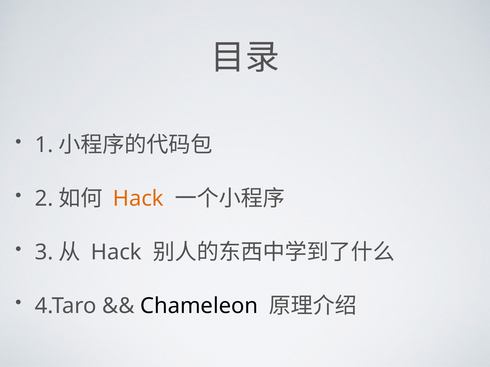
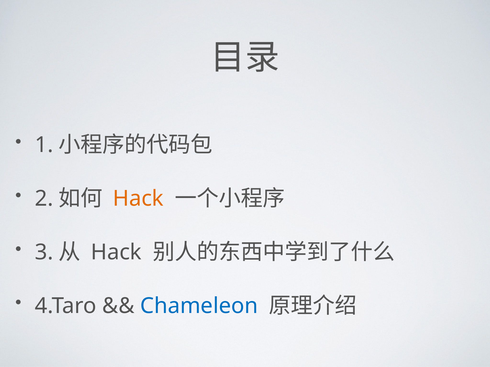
Chameleon colour: black -> blue
